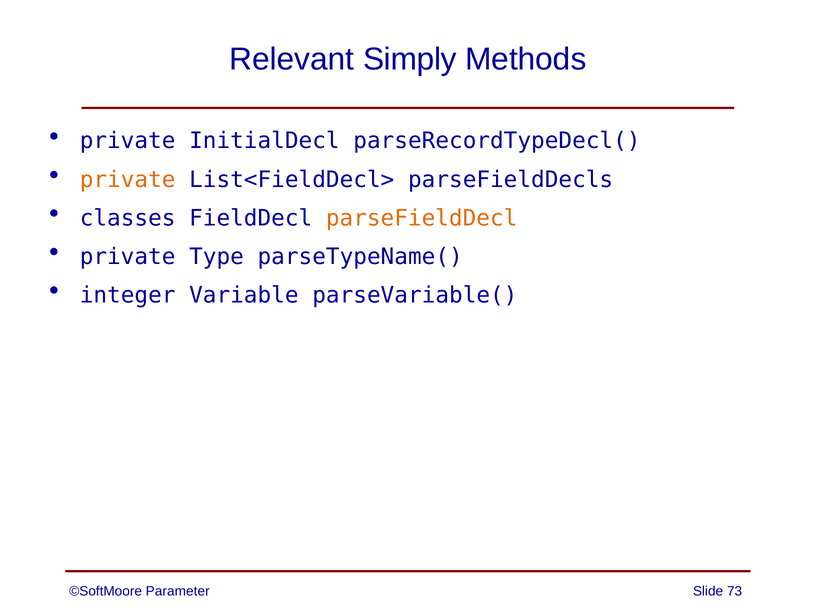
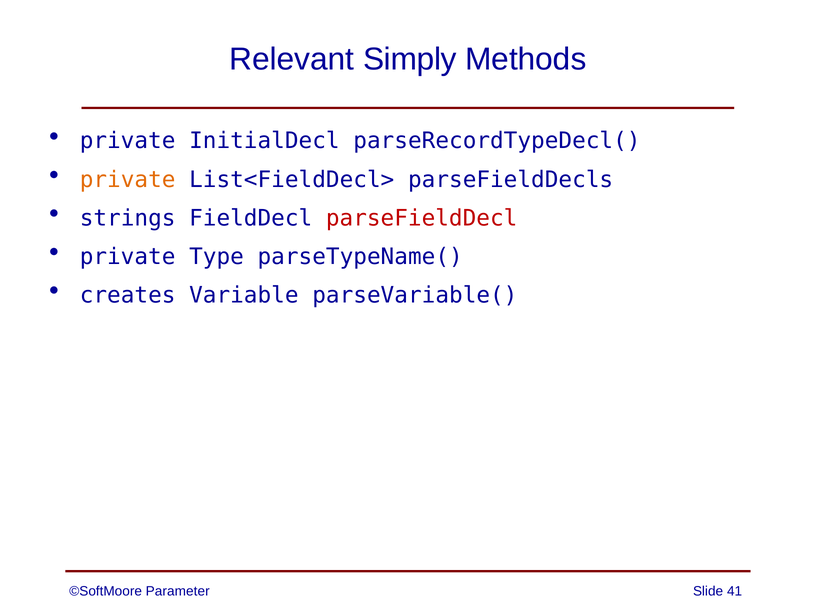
classes: classes -> strings
parseFieldDecl colour: orange -> red
integer: integer -> creates
73: 73 -> 41
